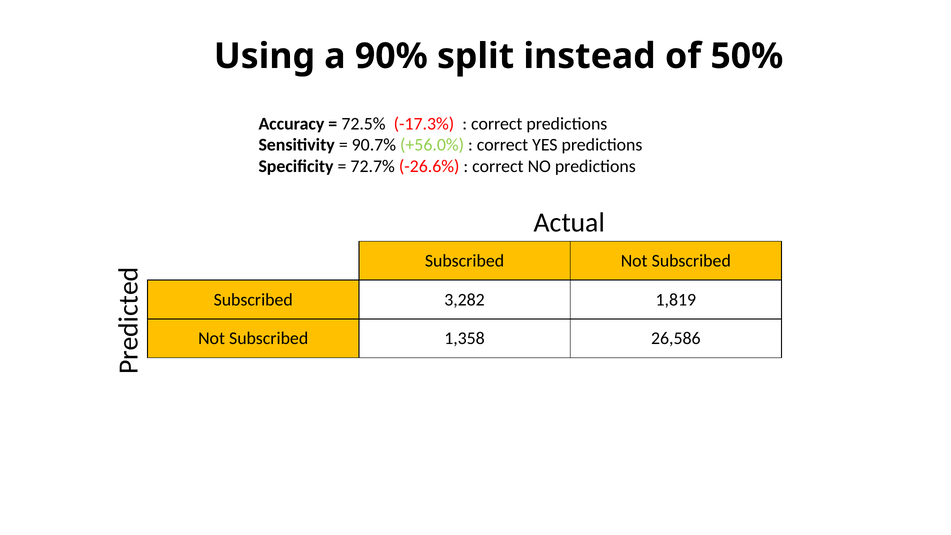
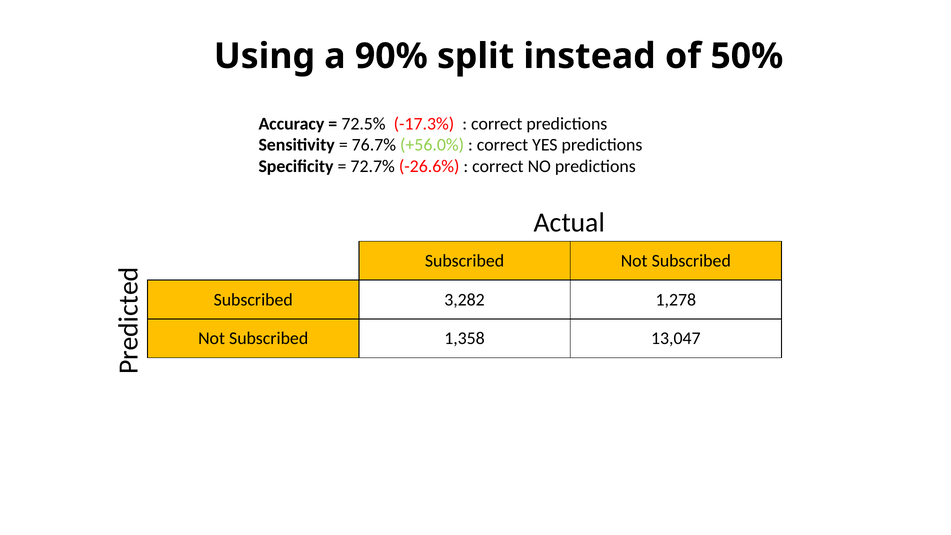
90.7%: 90.7% -> 76.7%
1,819: 1,819 -> 1,278
26,586: 26,586 -> 13,047
